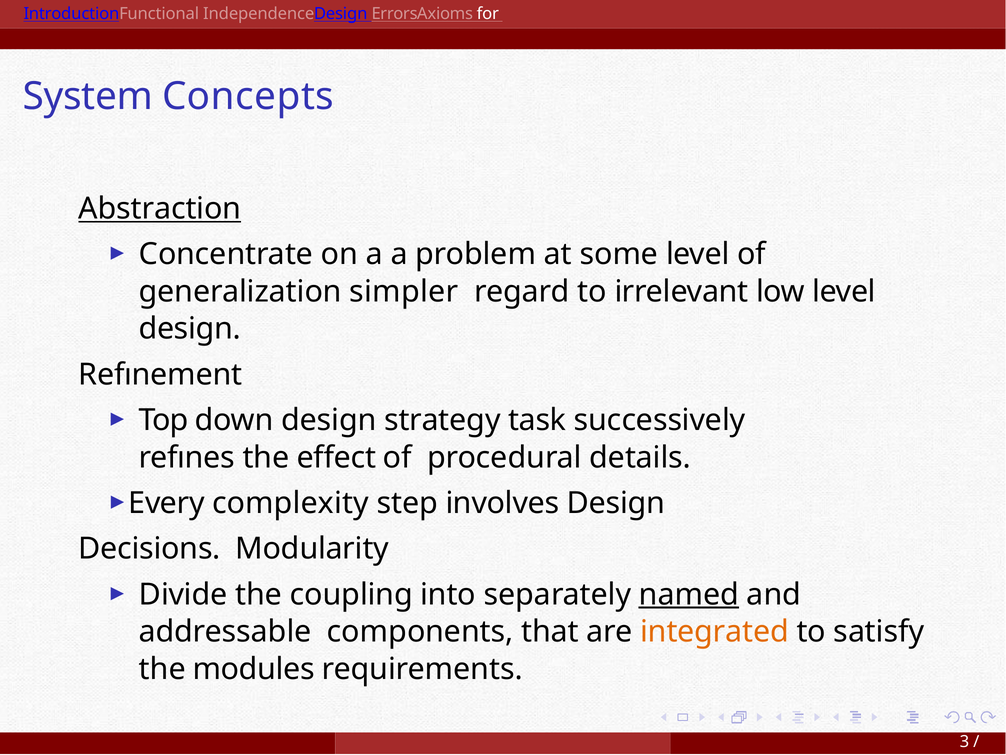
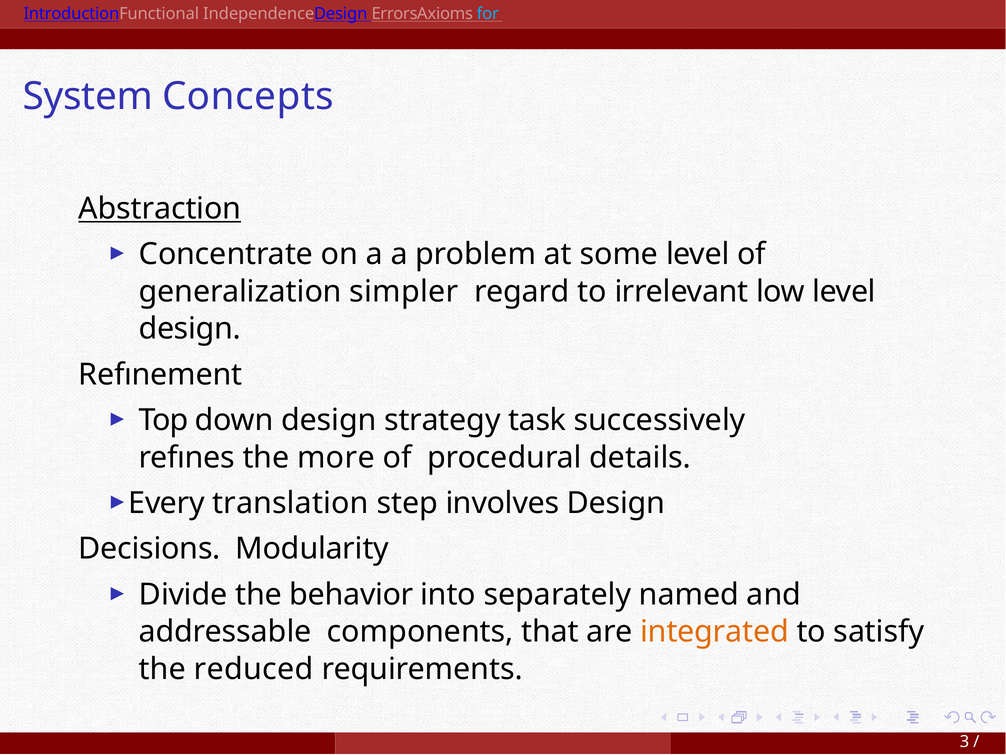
for colour: white -> light blue
effect: effect -> more
complexity: complexity -> translation
coupling: coupling -> behavior
named underline: present -> none
modules: modules -> reduced
